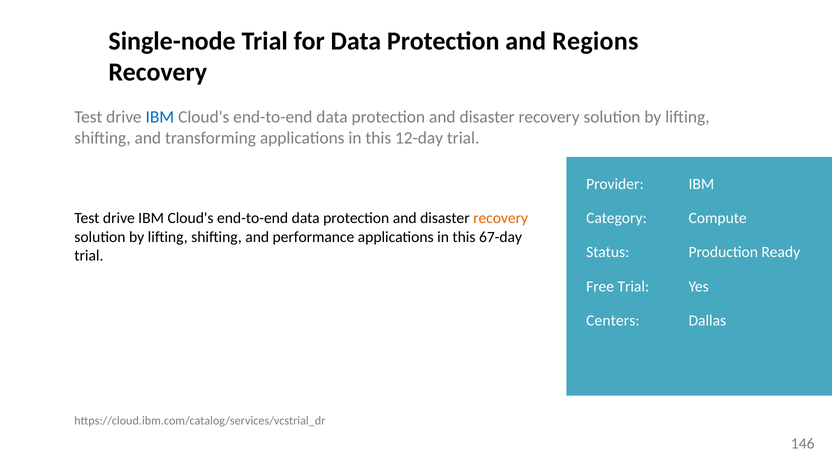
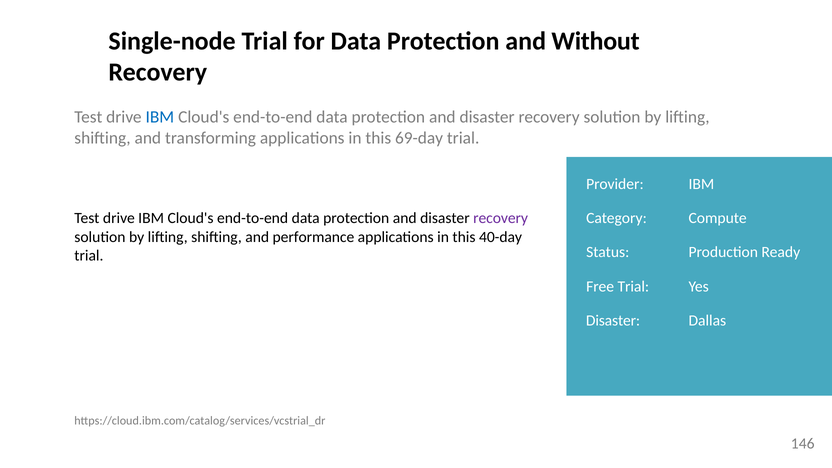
Regions: Regions -> Without
12-day: 12-day -> 69-day
recovery at (501, 218) colour: orange -> purple
67-day: 67-day -> 40-day
Centers at (613, 321): Centers -> Disaster
